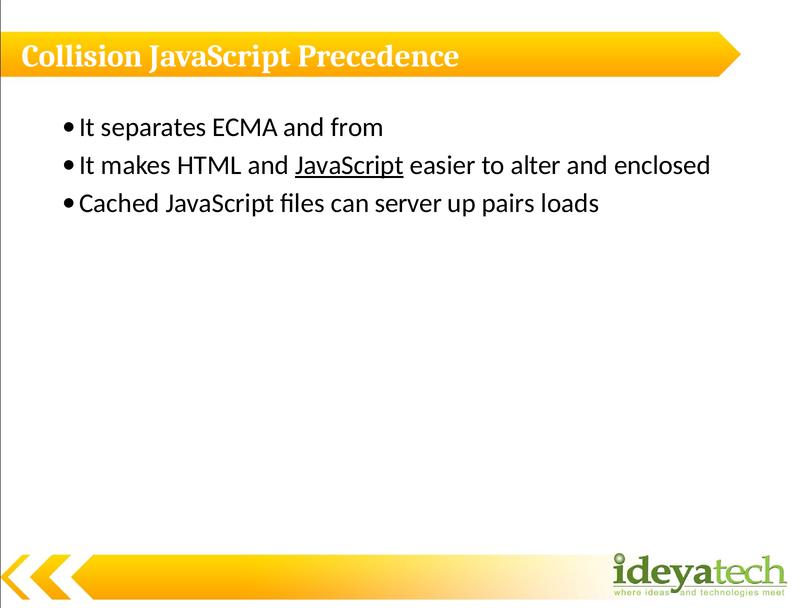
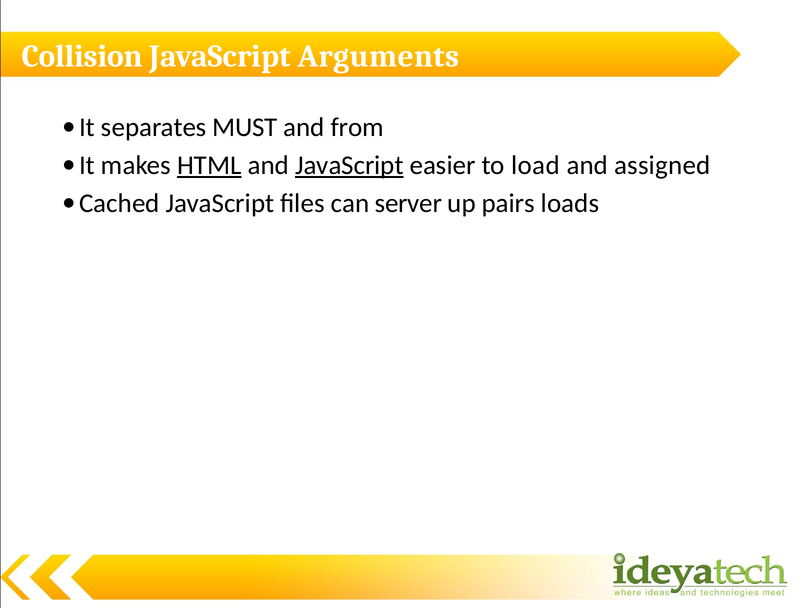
Precedence: Precedence -> Arguments
ECMA: ECMA -> MUST
HTML underline: none -> present
alter: alter -> load
enclosed: enclosed -> assigned
